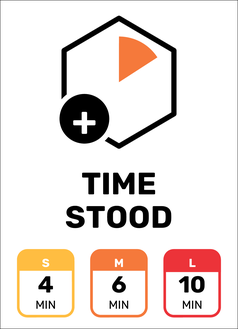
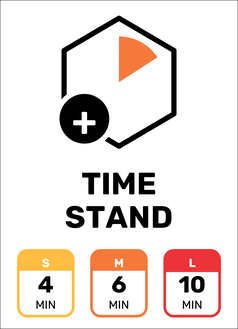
STOOD: STOOD -> STAND
